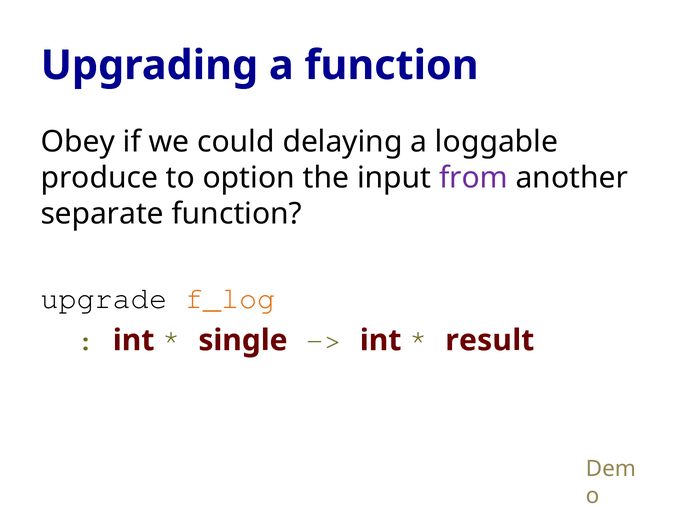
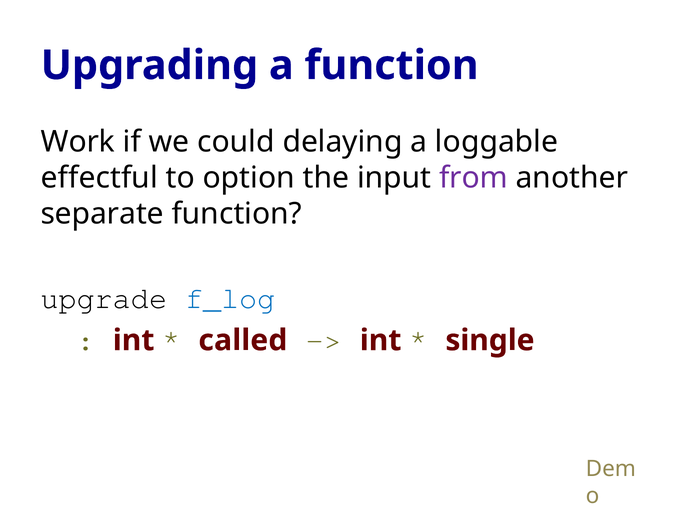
Obey: Obey -> Work
produce: produce -> effectful
f_log colour: orange -> blue
single: single -> called
result: result -> single
